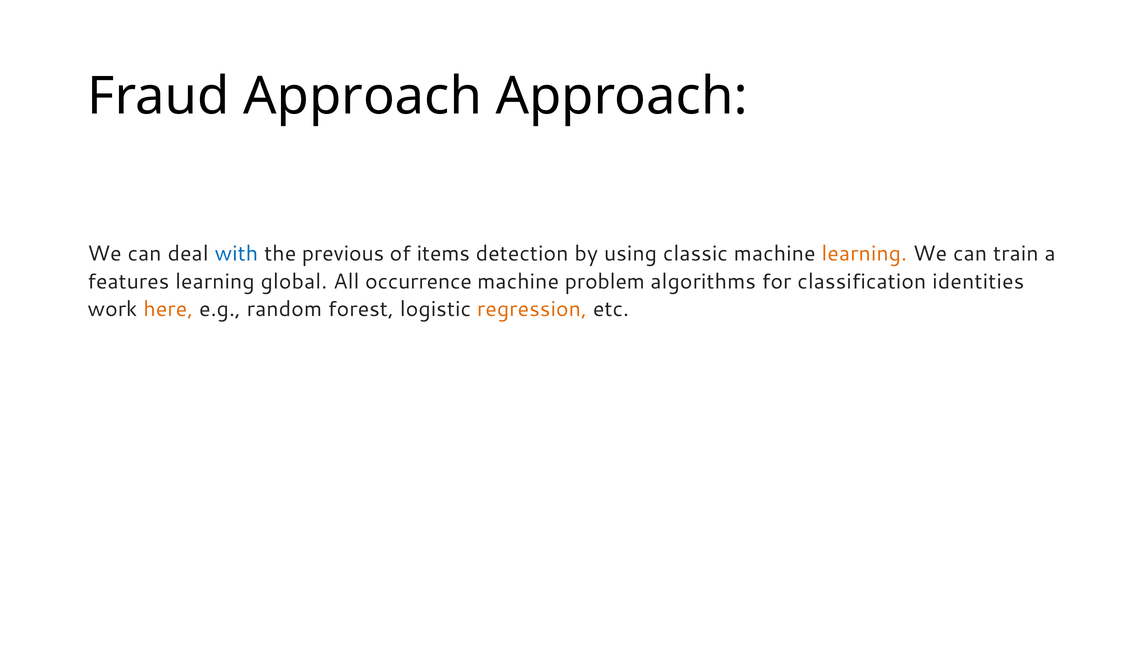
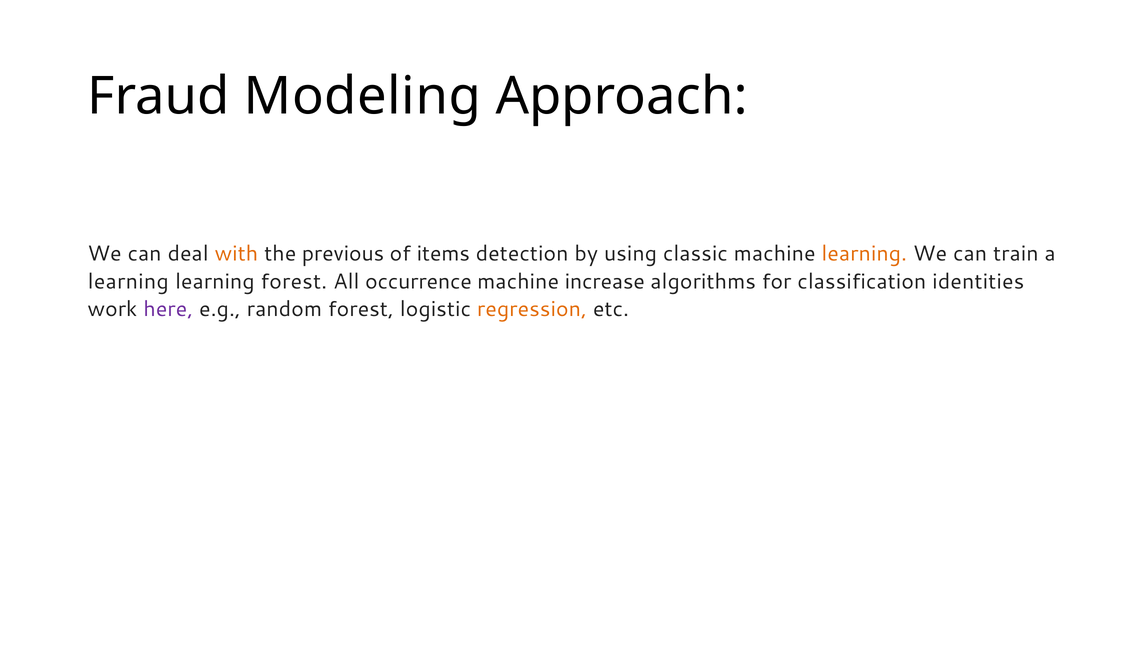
Fraud Approach: Approach -> Modeling
with colour: blue -> orange
features at (128, 282): features -> learning
learning global: global -> forest
problem: problem -> increase
here colour: orange -> purple
